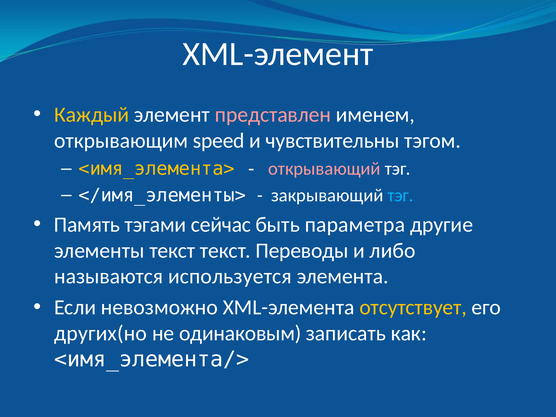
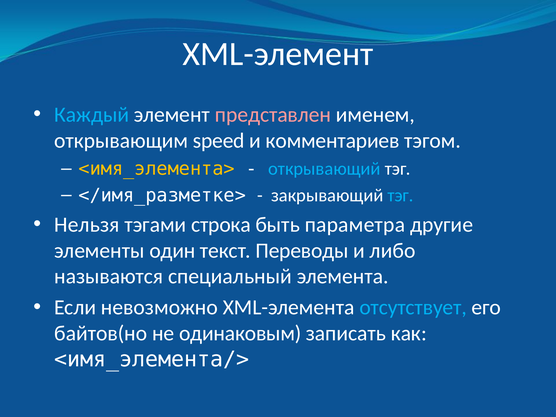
Каждый colour: yellow -> light blue
чувствительны: чувствительны -> комментариев
открывающий colour: pink -> light blue
</имя_элементы>: </имя_элементы> -> </имя_разметке>
Память: Память -> Нельзя
сейчас: сейчас -> строка
элементы текст: текст -> один
используется: используется -> специальный
отсутствует colour: yellow -> light blue
других(но: других(но -> байтов(но
